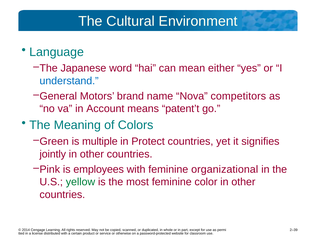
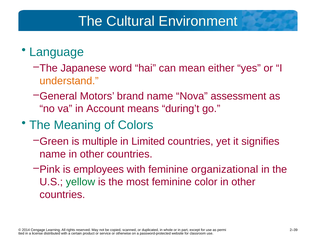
understand colour: blue -> orange
competitors: competitors -> assessment
patent’t: patent’t -> during’t
Protect: Protect -> Limited
jointly at (53, 154): jointly -> name
